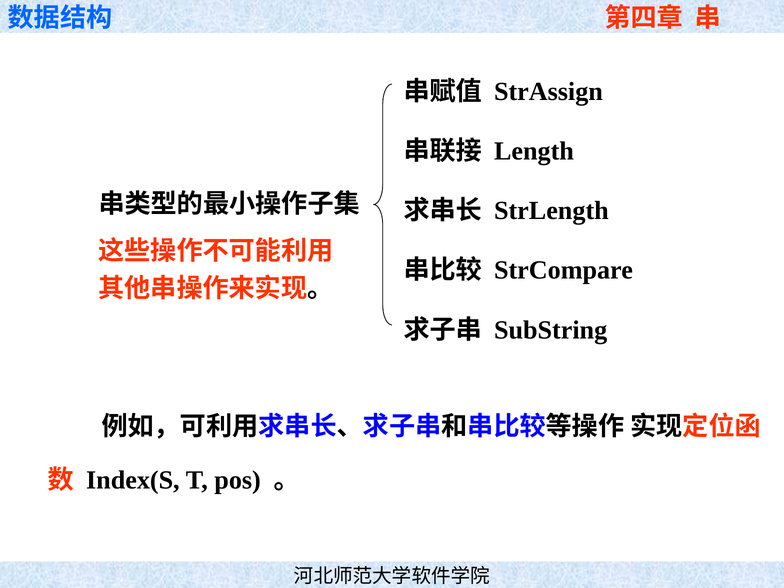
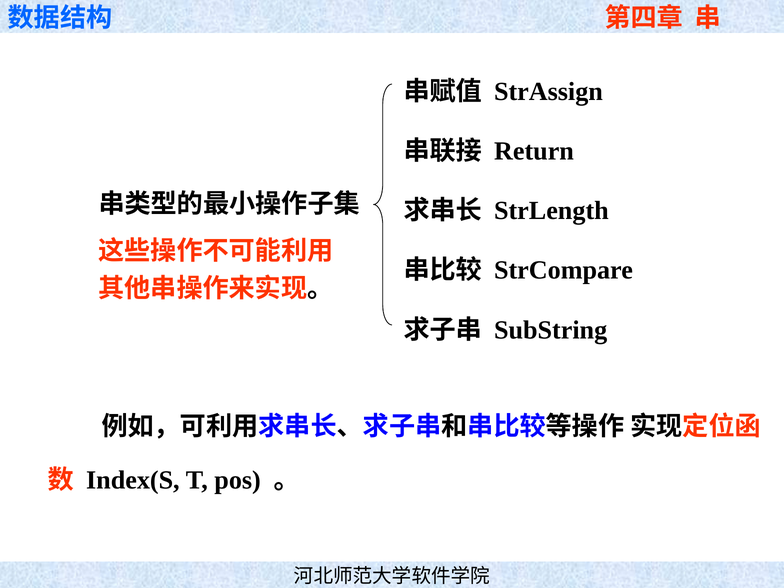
Length: Length -> Return
